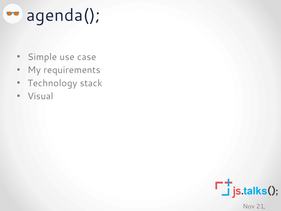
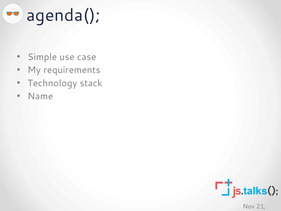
Visual: Visual -> Name
